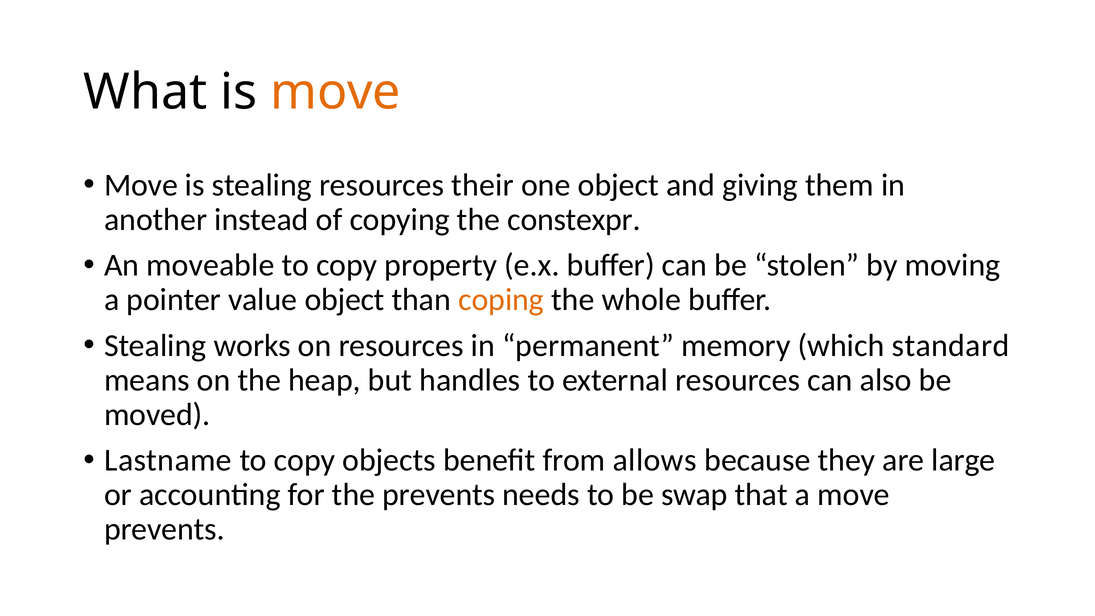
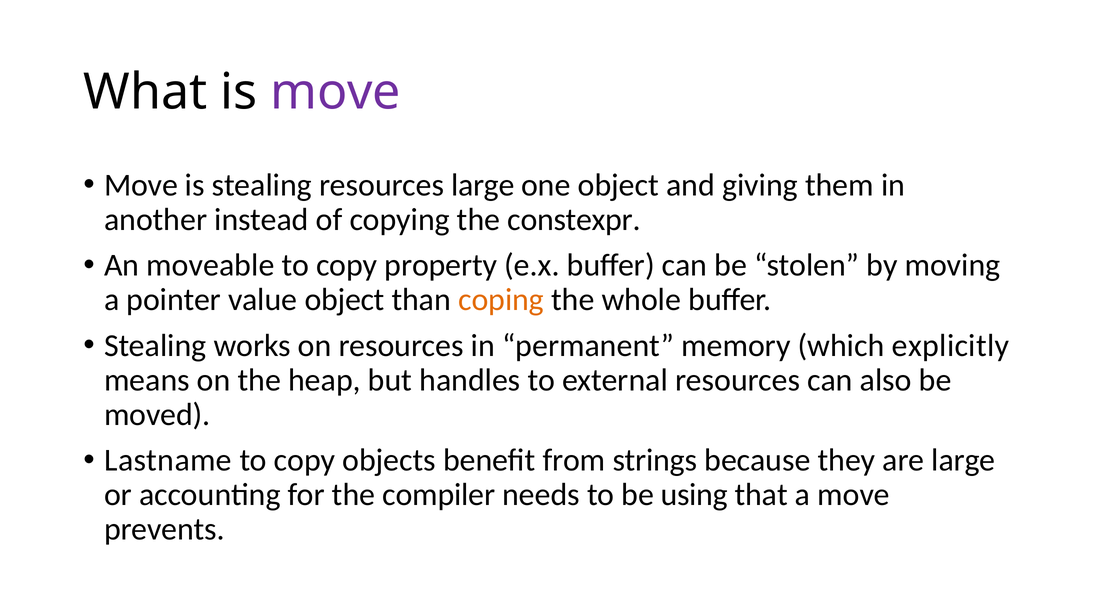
move at (336, 92) colour: orange -> purple
resources their: their -> large
standard: standard -> explicitly
allows: allows -> strings
the prevents: prevents -> compiler
swap: swap -> using
